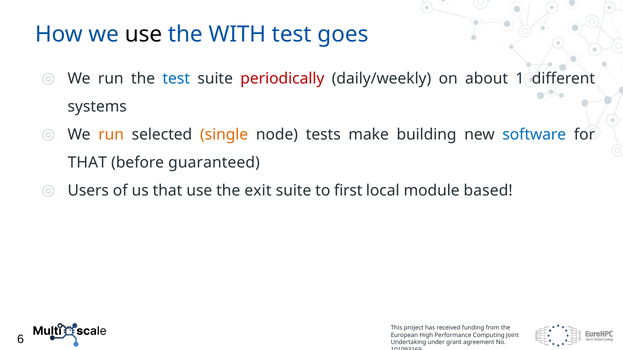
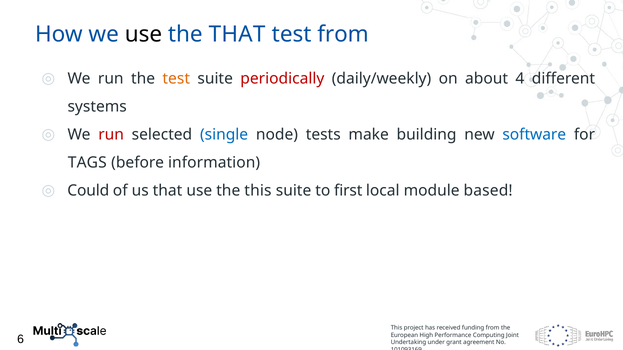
the WITH: WITH -> THAT
test goes: goes -> from
test at (176, 79) colour: blue -> orange
1: 1 -> 4
run at (111, 135) colour: orange -> red
single colour: orange -> blue
THAT at (87, 163): THAT -> TAGS
guaranteed: guaranteed -> information
Users: Users -> Could
the exit: exit -> this
